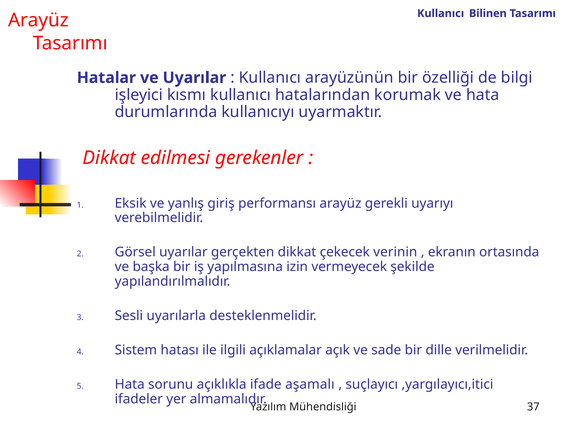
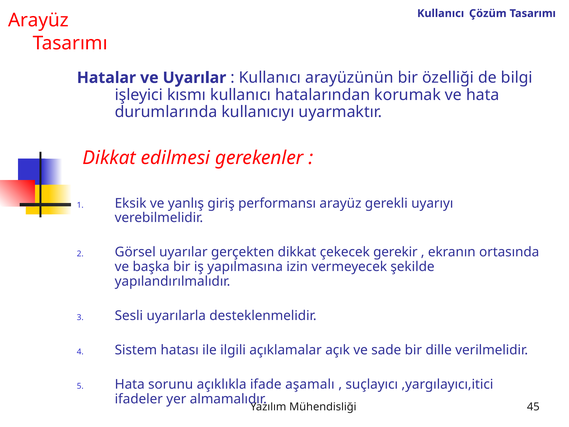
Bilinen: Bilinen -> Çözüm
verinin: verinin -> gerekir
37: 37 -> 45
